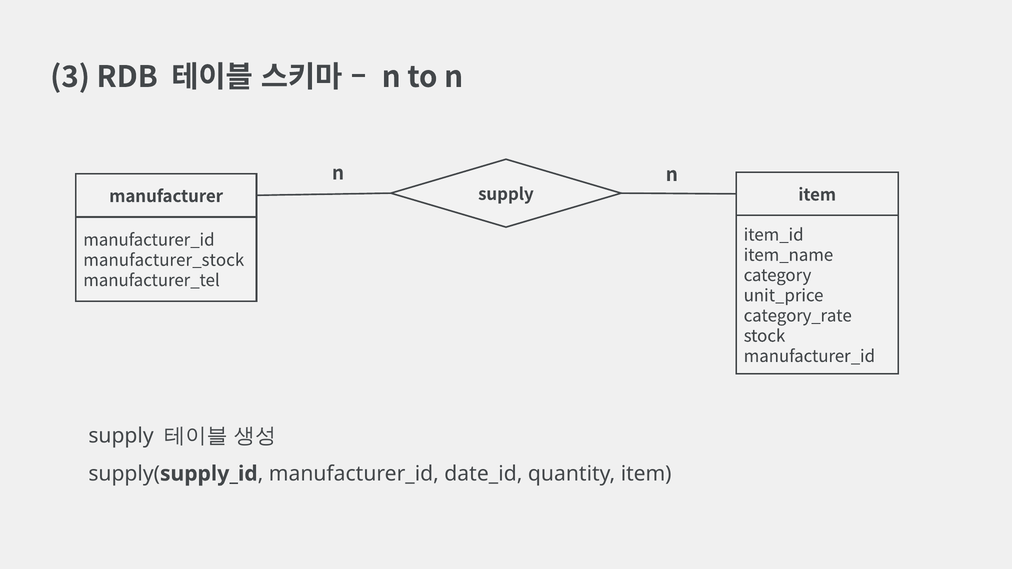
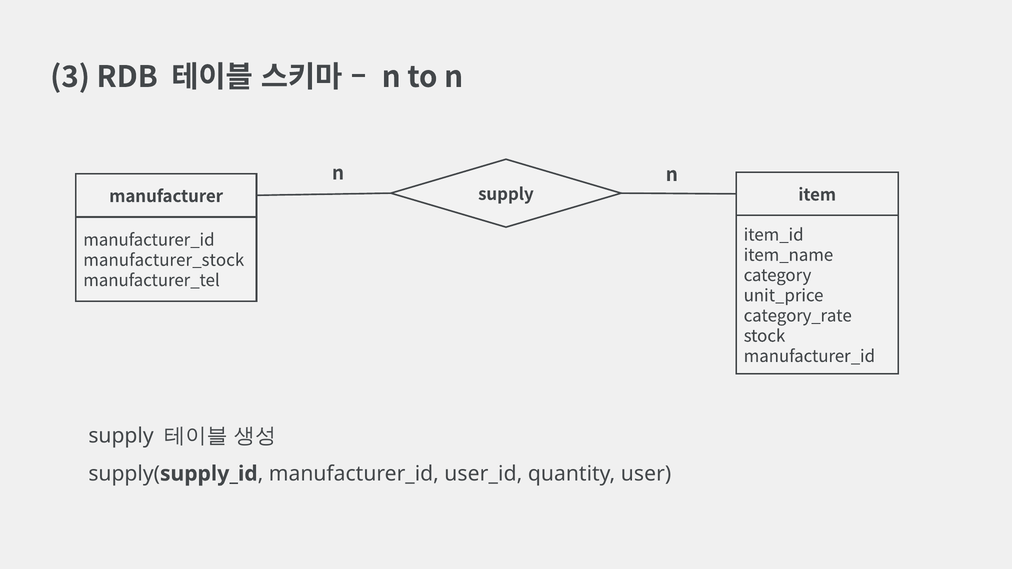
date_id: date_id -> user_id
quantity item: item -> user
